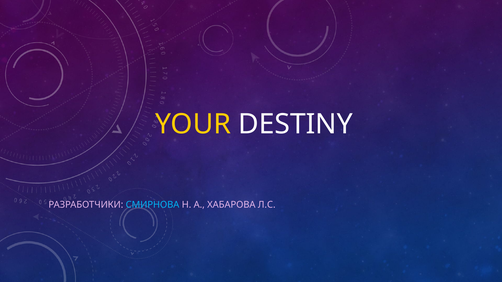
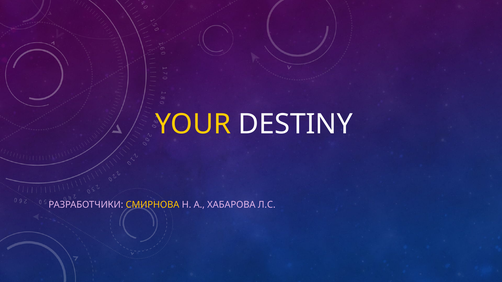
СМИРНОВА colour: light blue -> yellow
